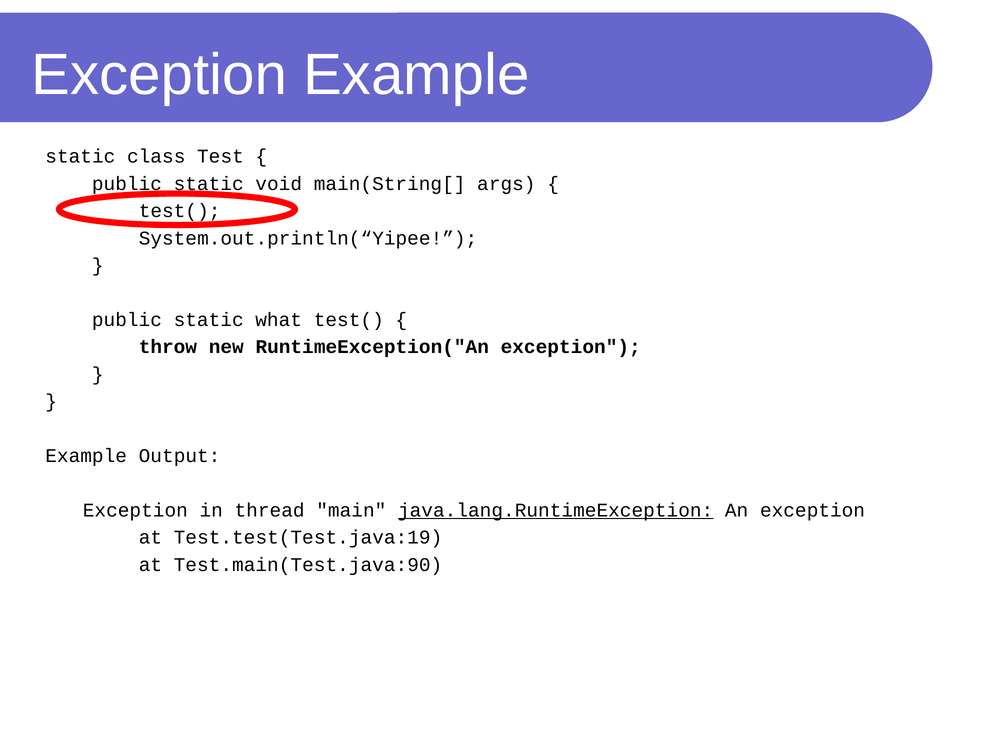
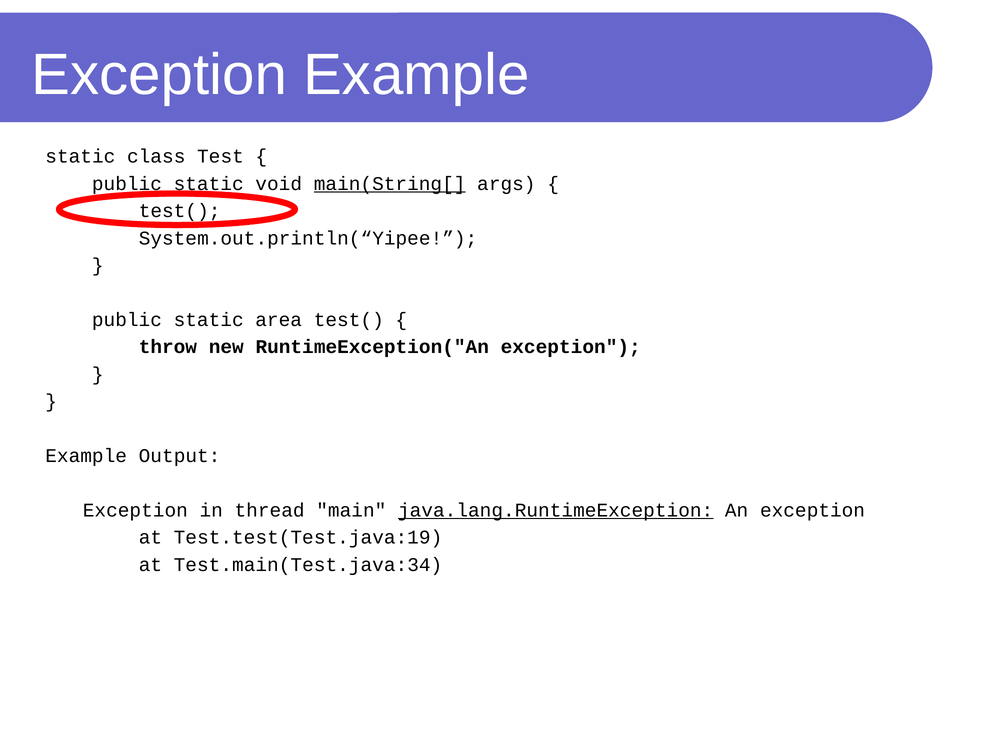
main(String[ underline: none -> present
what: what -> area
Test.main(Test.java:90: Test.main(Test.java:90 -> Test.main(Test.java:34
